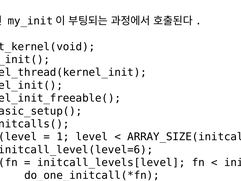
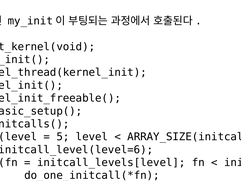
1 at (63, 137): 1 -> 5
